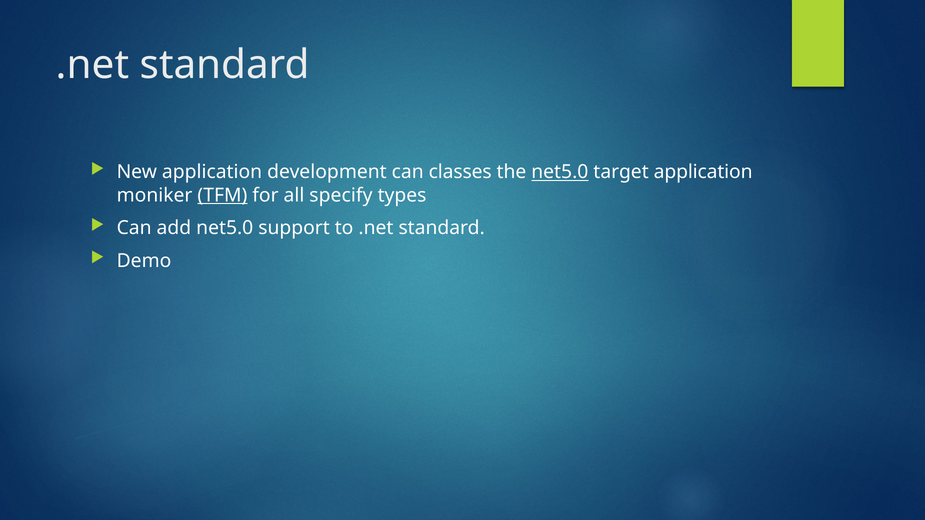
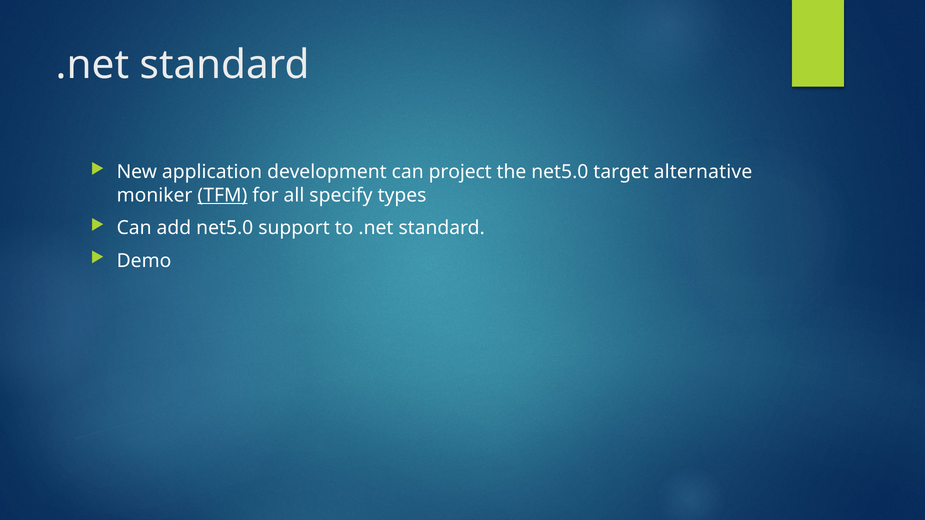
classes: classes -> project
net5.0 at (560, 172) underline: present -> none
target application: application -> alternative
